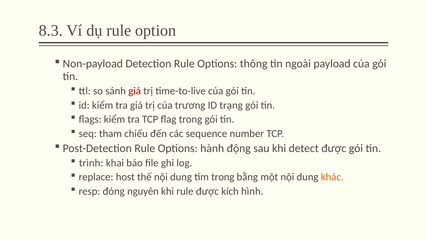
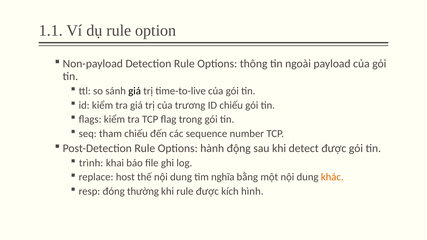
8.3: 8.3 -> 1.1
giá at (135, 91) colour: red -> black
ID trạng: trạng -> chiếu
tìm trong: trong -> nghĩa
nguyên: nguyên -> thường
